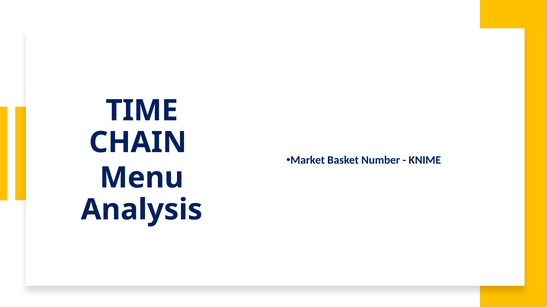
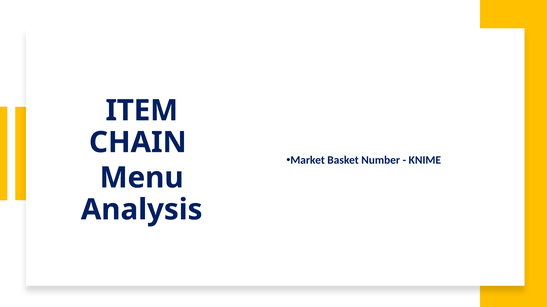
TIME: TIME -> ITEM
